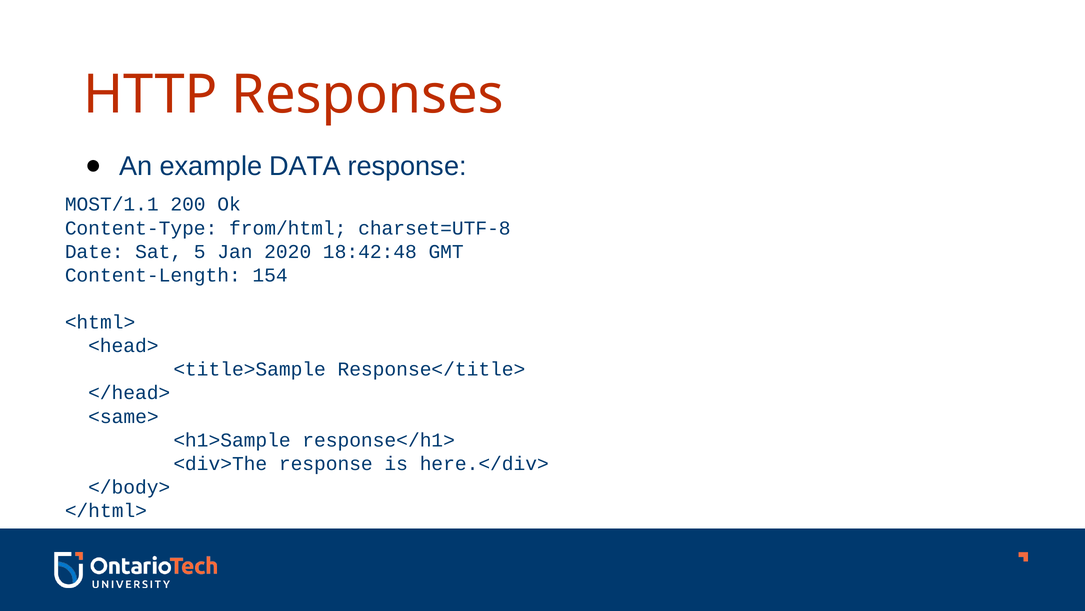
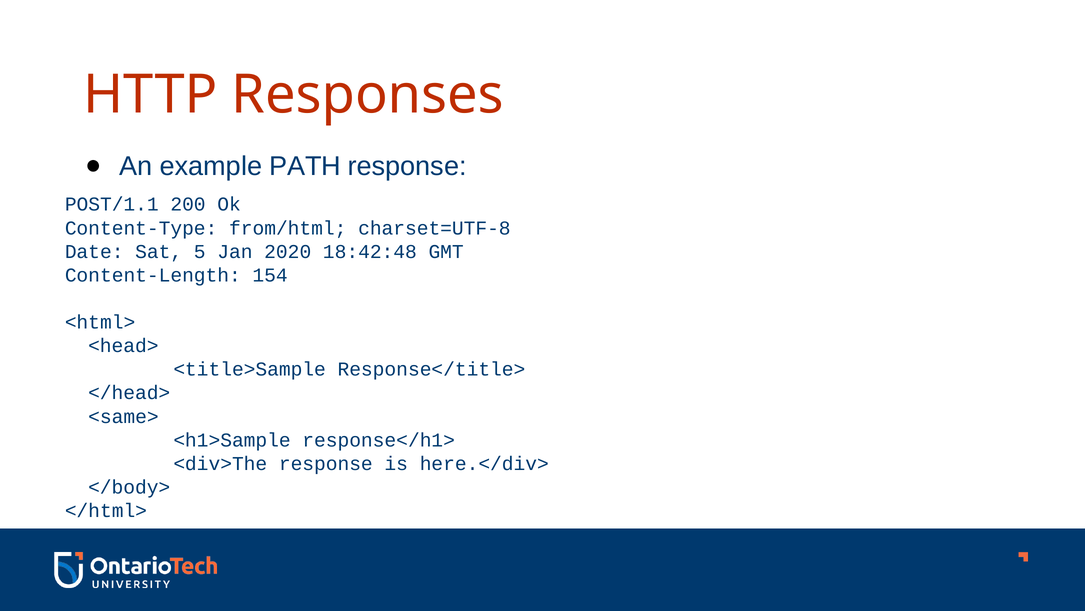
DATA: DATA -> PATH
MOST/1.1: MOST/1.1 -> POST/1.1
